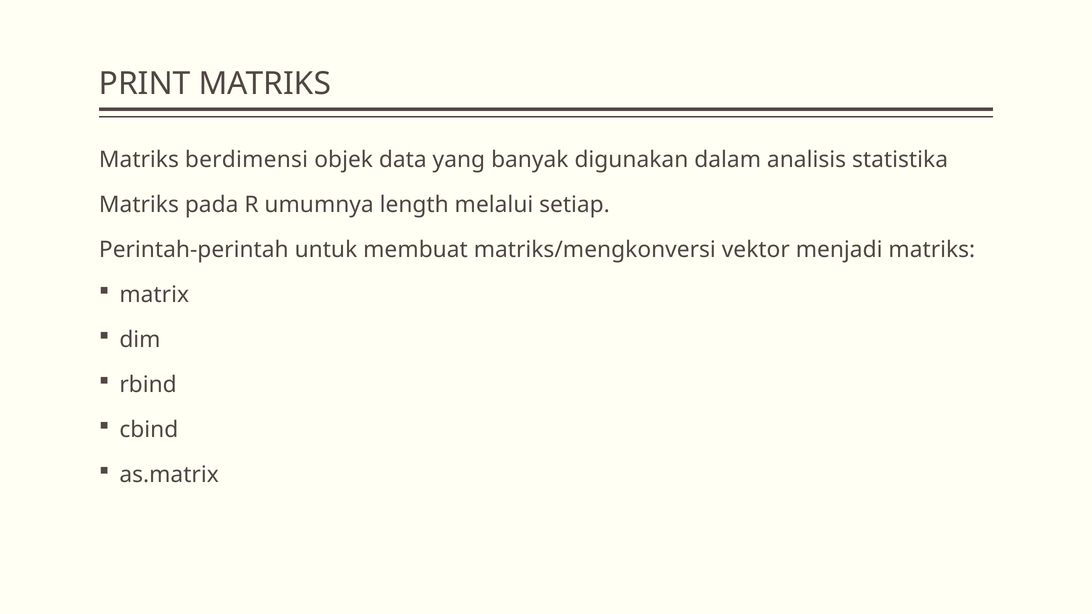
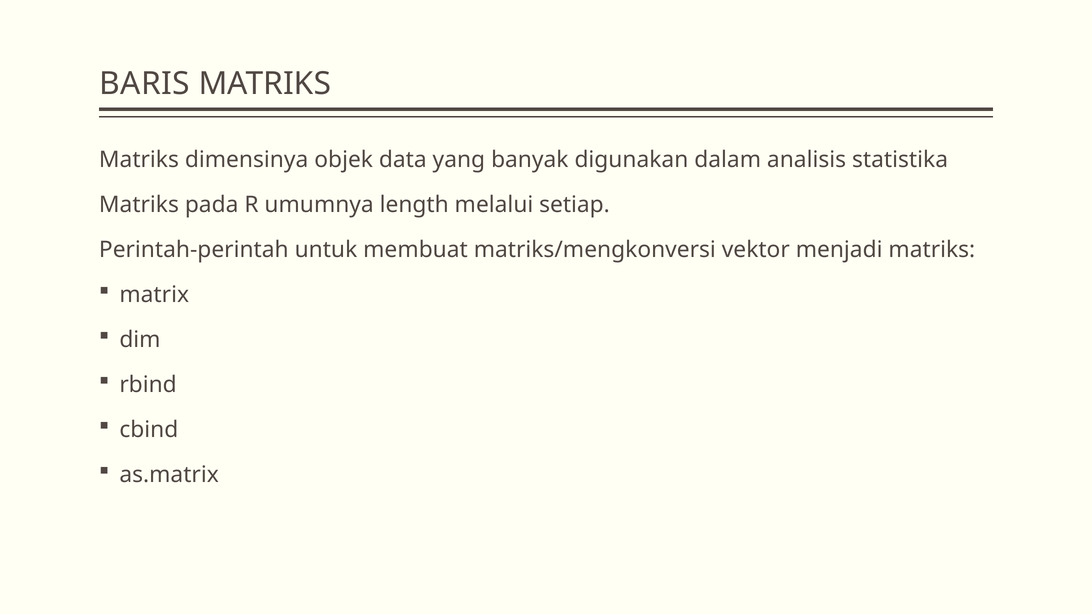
PRINT: PRINT -> BARIS
berdimensi: berdimensi -> dimensinya
